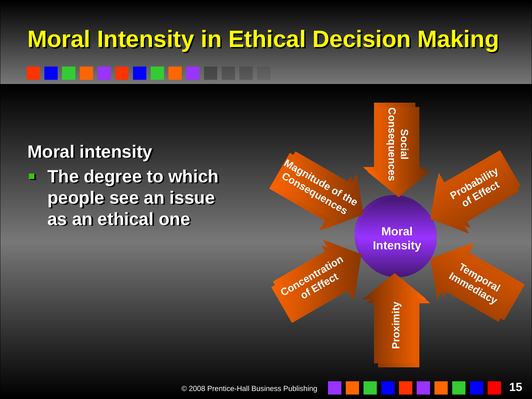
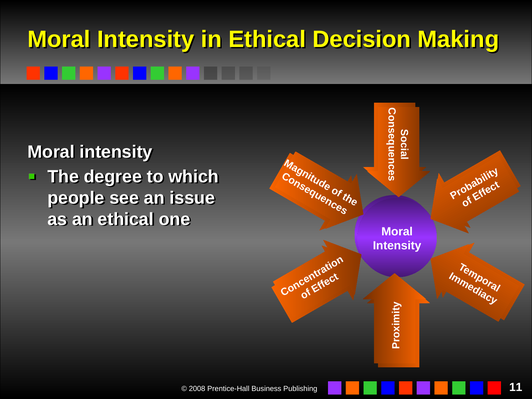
15: 15 -> 11
